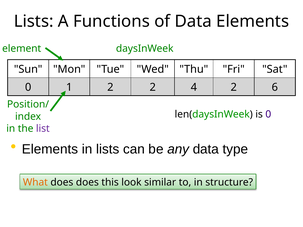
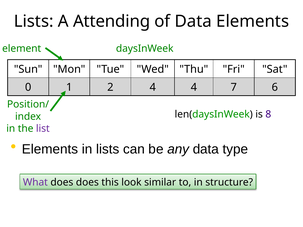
Functions: Functions -> Attending
2 2: 2 -> 4
4 2: 2 -> 7
is 0: 0 -> 8
What colour: orange -> purple
